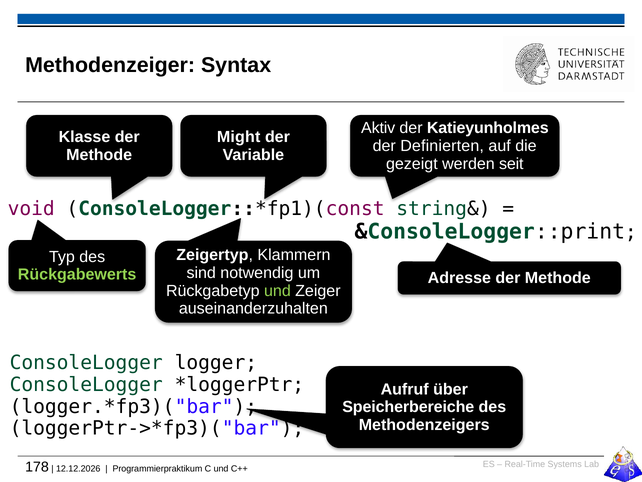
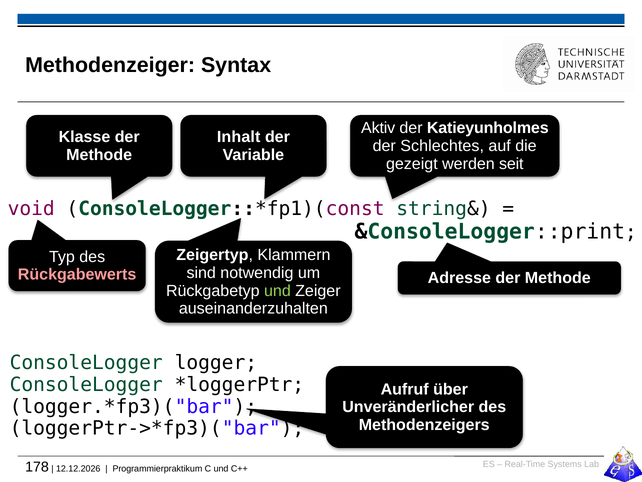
Might: Might -> Inhalt
Definierten: Definierten -> Schlechtes
Rückgabewerts colour: light green -> pink
Speicherbereiche: Speicherbereiche -> Unveränderlicher
